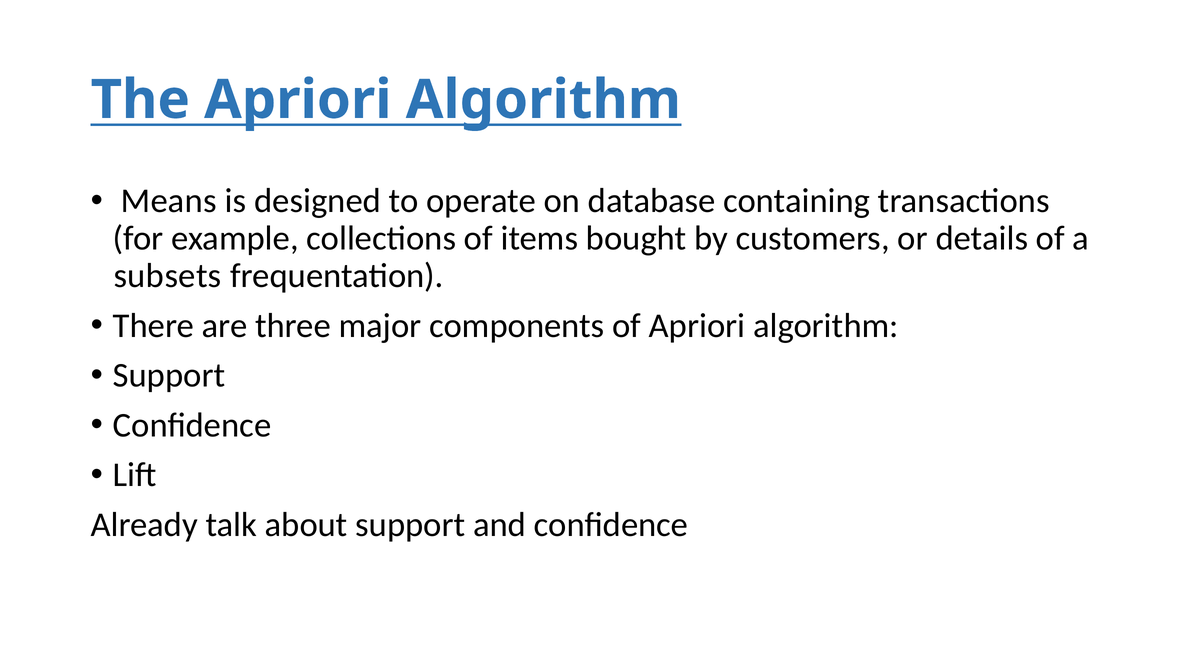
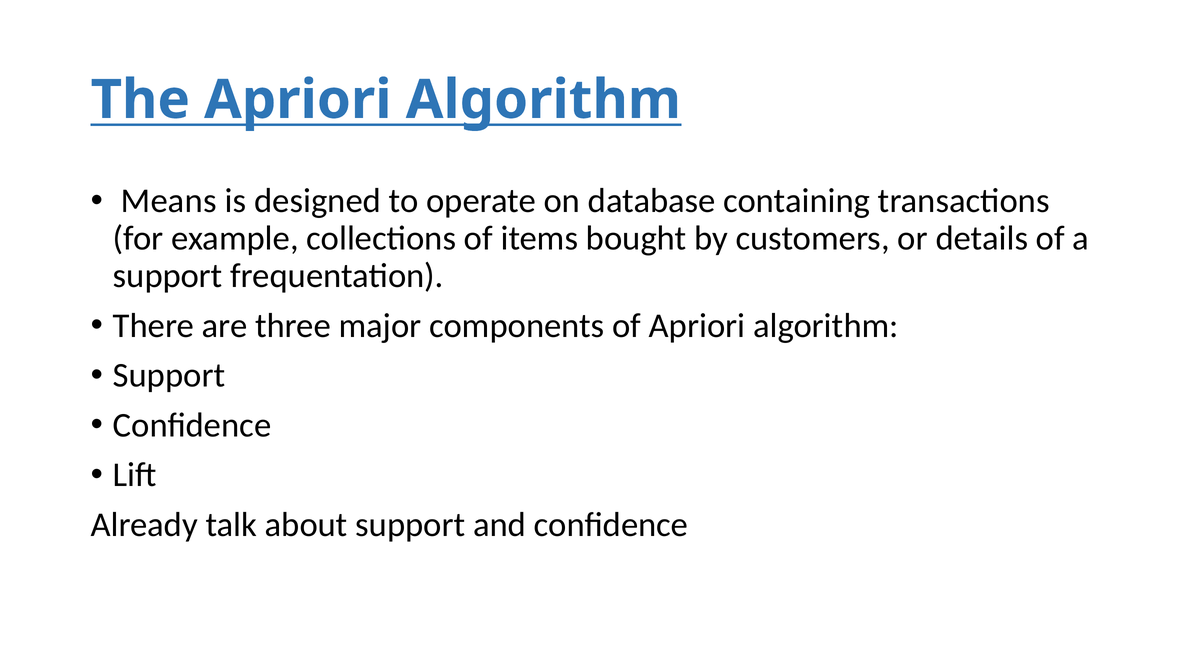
subsets at (168, 276): subsets -> support
